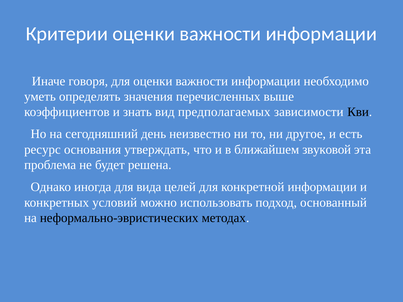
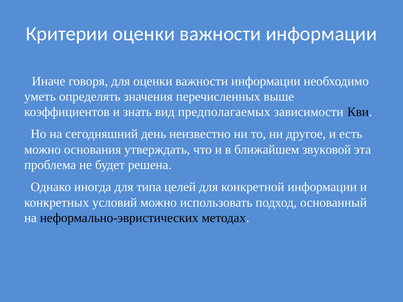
ресурс at (42, 150): ресурс -> можно
вида: вида -> типа
